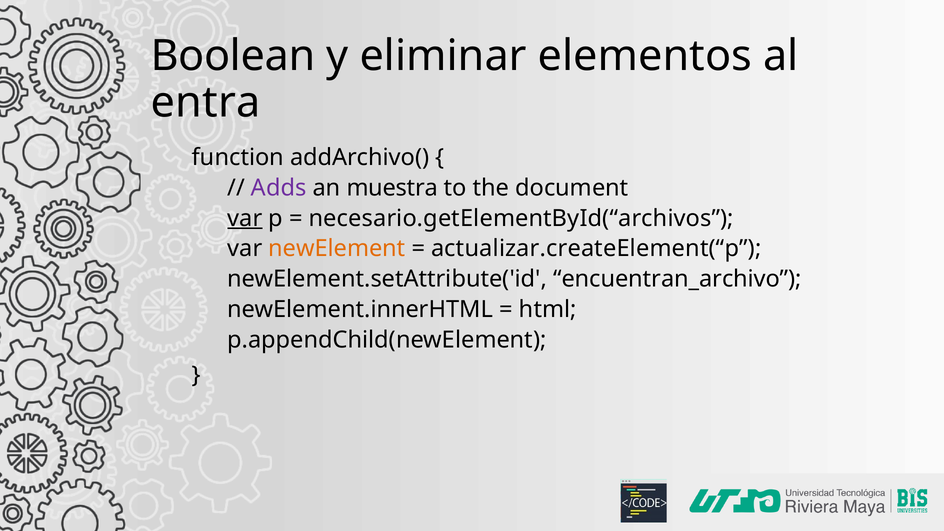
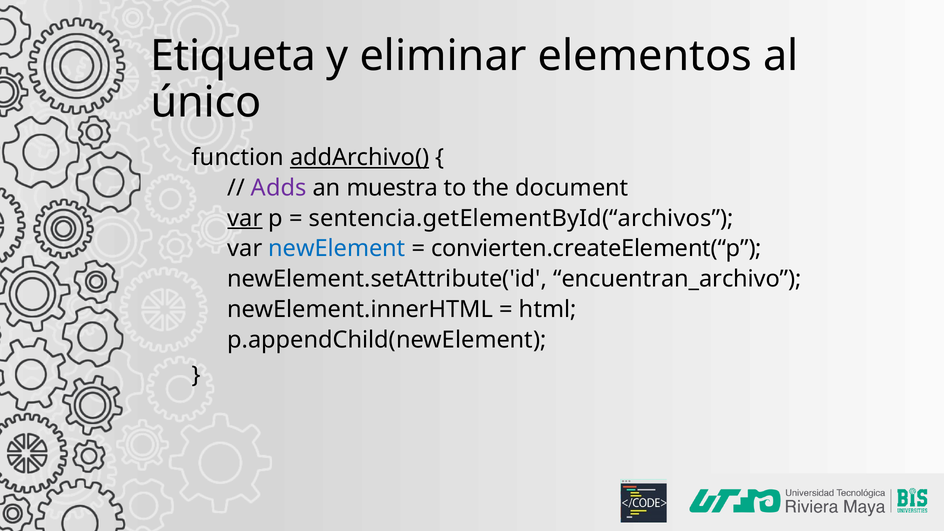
Boolean: Boolean -> Etiqueta
entra: entra -> único
addArchivo( underline: none -> present
necesario.getElementById(“archivos: necesario.getElementById(“archivos -> sentencia.getElementById(“archivos
newElement colour: orange -> blue
actualizar.createElement(“p: actualizar.createElement(“p -> convierten.createElement(“p
